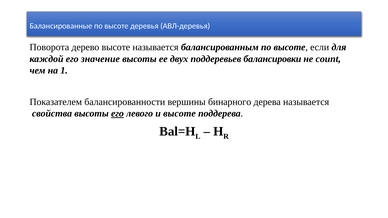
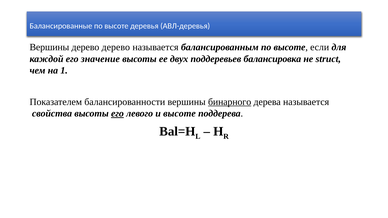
Поворота at (49, 47): Поворота -> Вершины
дерево высоте: высоте -> дерево
балансировки: балансировки -> балансировка
count: count -> struct
бинарного underline: none -> present
